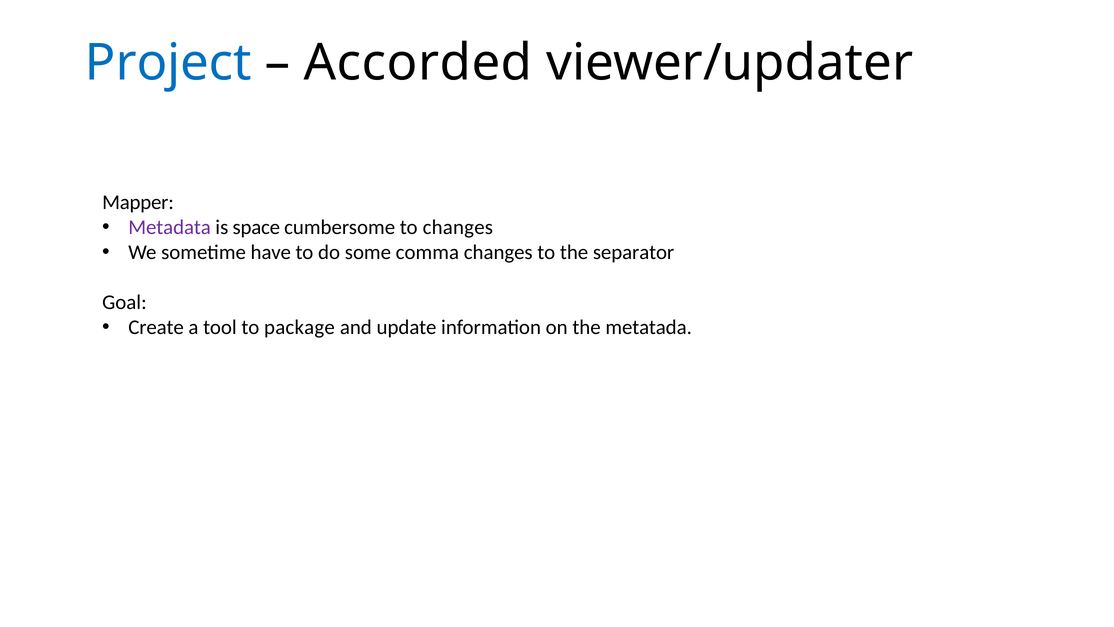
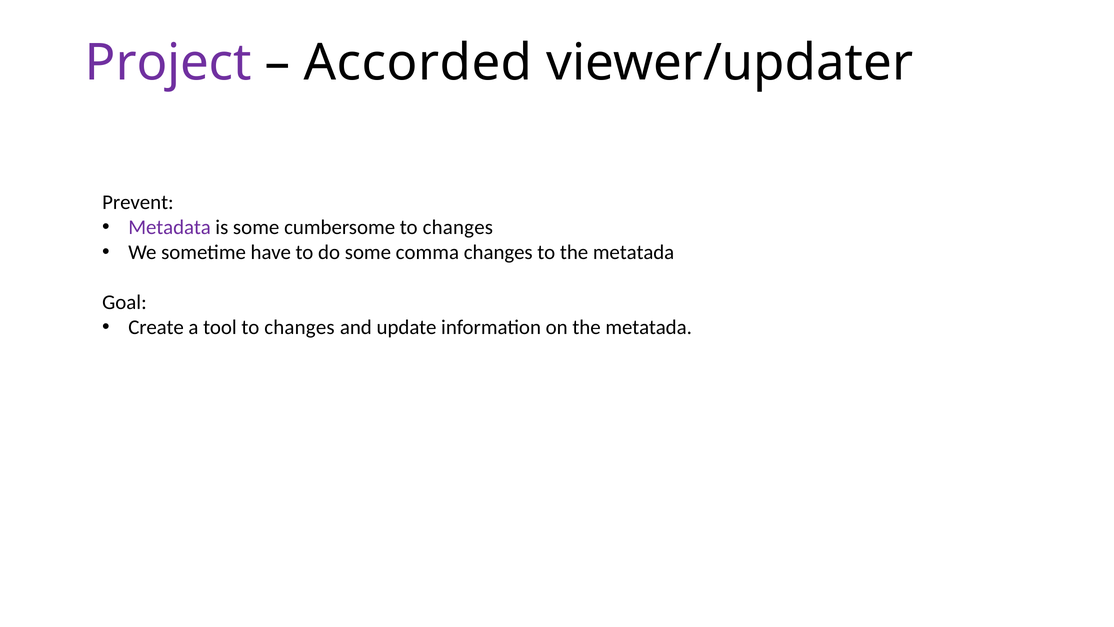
Project colour: blue -> purple
Mapper: Mapper -> Prevent
is space: space -> some
to the separator: separator -> metatada
tool to package: package -> changes
